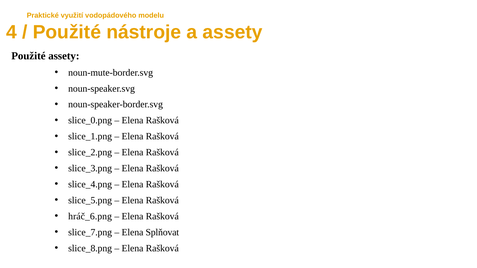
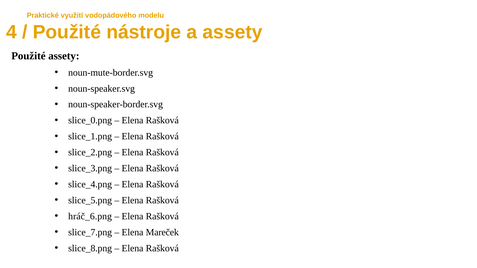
Splňovat: Splňovat -> Mareček
